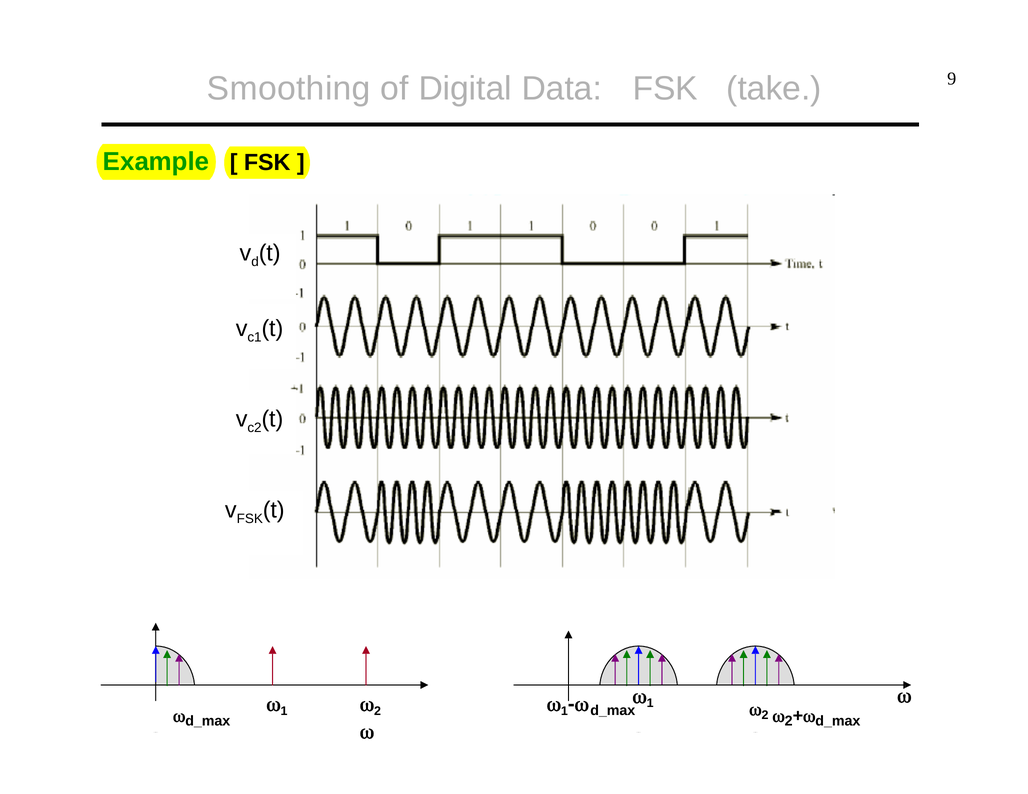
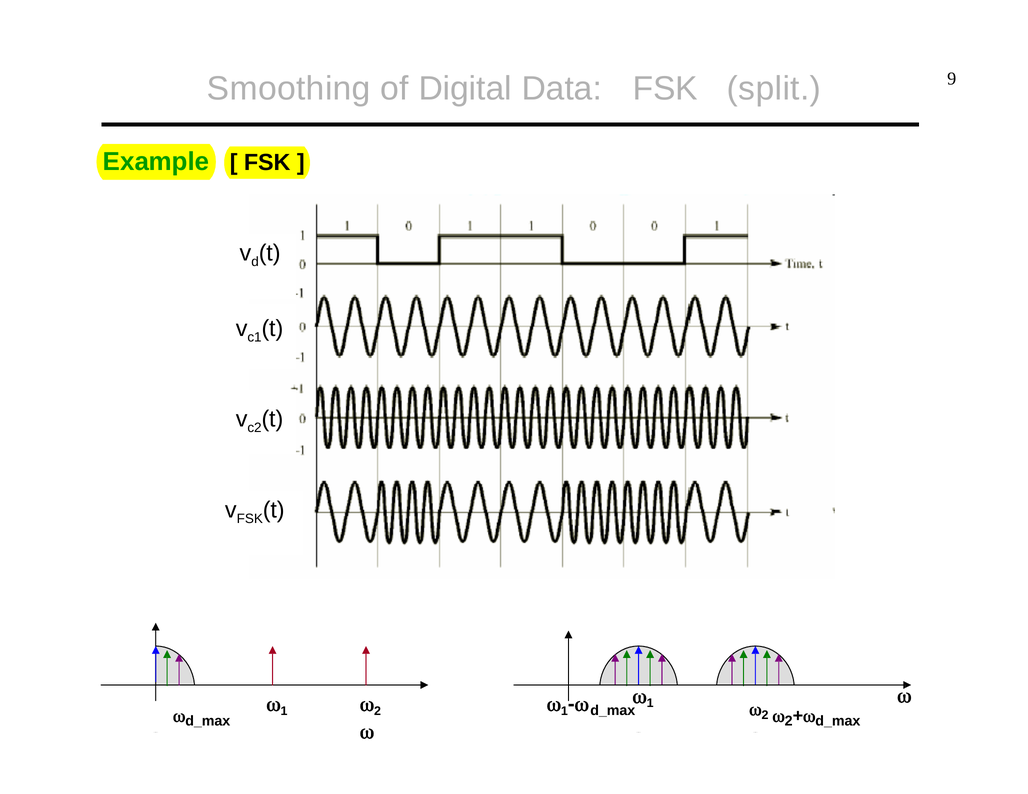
take: take -> split
